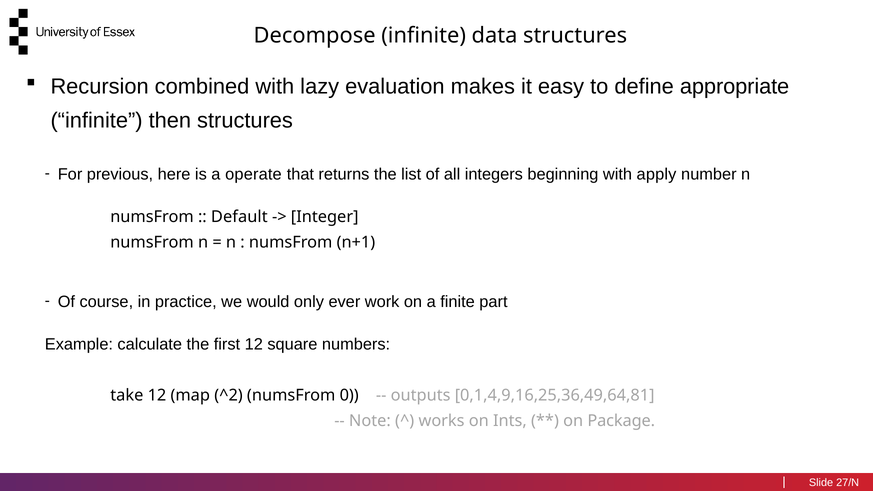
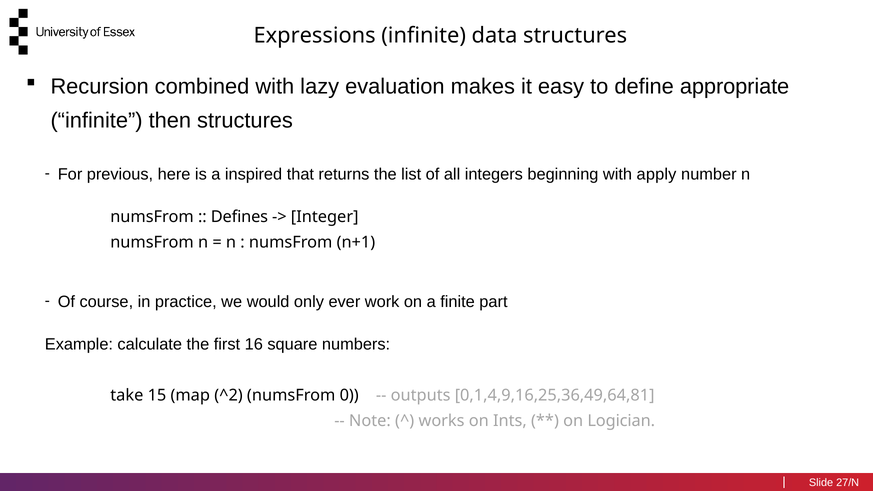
Decompose: Decompose -> Expressions
operate: operate -> inspired
Default: Default -> Defines
first 12: 12 -> 16
take 12: 12 -> 15
Package: Package -> Logician
